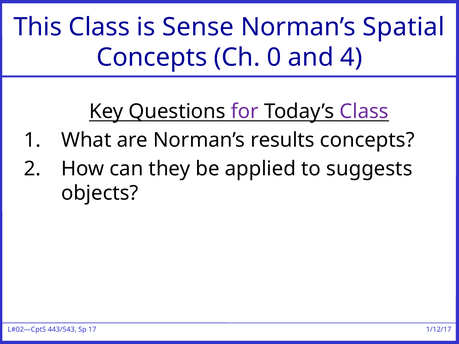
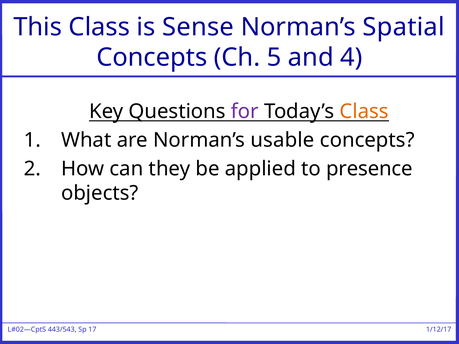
0: 0 -> 5
Class at (364, 112) colour: purple -> orange
results: results -> usable
suggests: suggests -> presence
